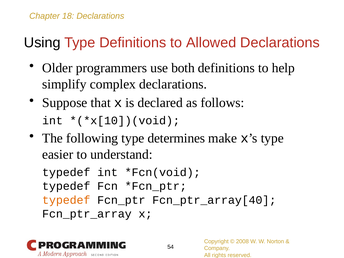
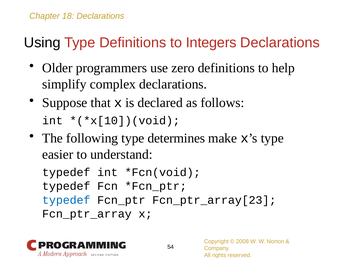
Allowed: Allowed -> Integers
both: both -> zero
typedef at (66, 200) colour: orange -> blue
Fcn_ptr_array[40: Fcn_ptr_array[40 -> Fcn_ptr_array[23
